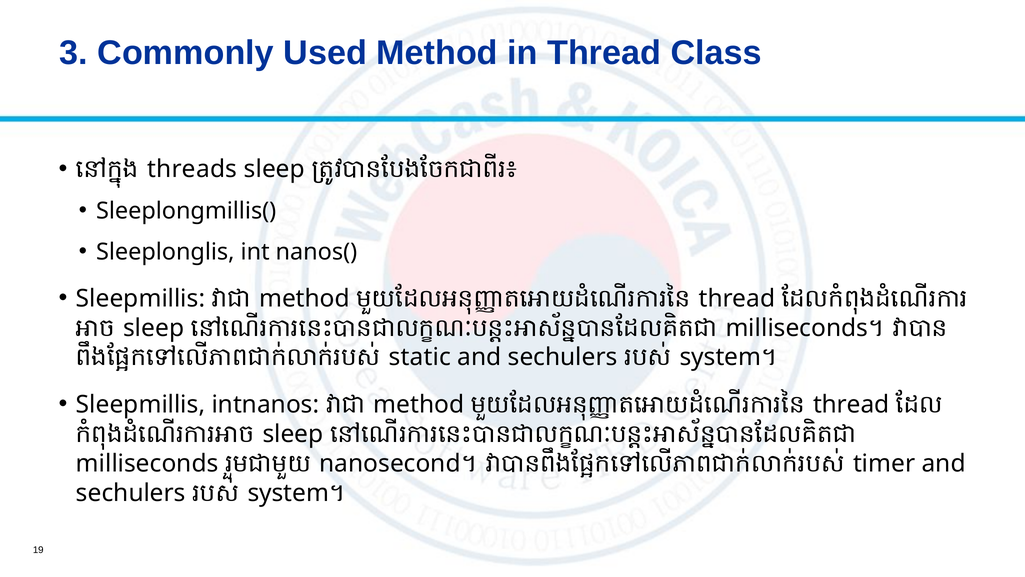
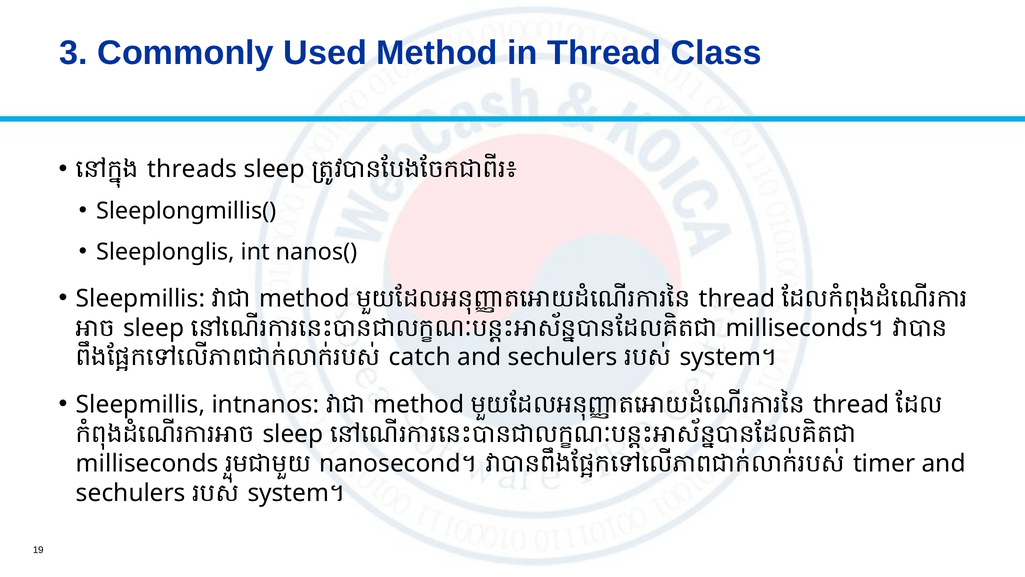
static: static -> catch
